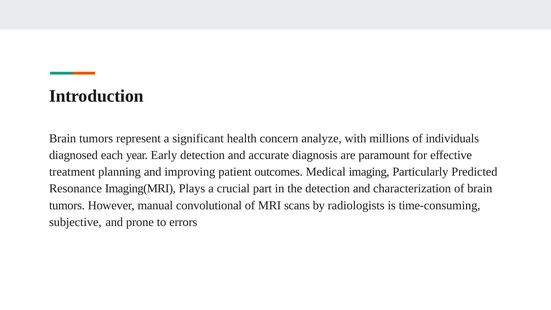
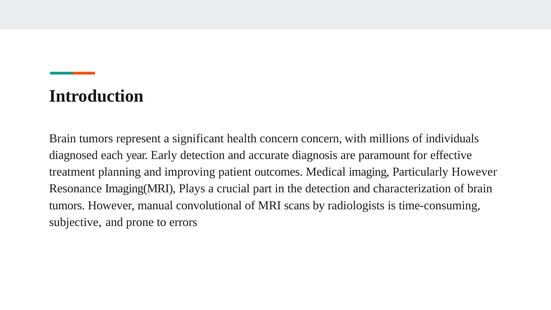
concern analyze: analyze -> concern
Particularly Predicted: Predicted -> However
